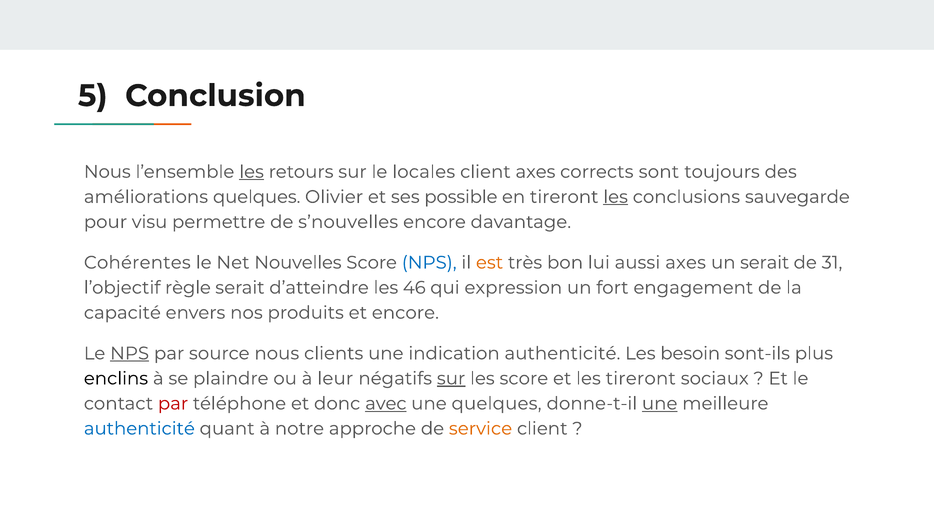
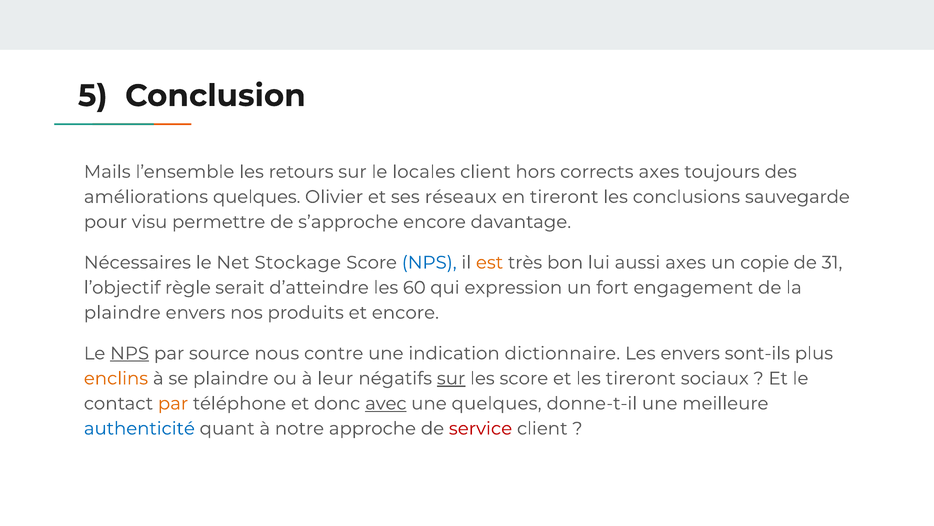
Nous at (107, 172): Nous -> Mails
les at (252, 172) underline: present -> none
client axes: axes -> hors
corrects sont: sont -> axes
possible: possible -> réseaux
les at (616, 197) underline: present -> none
s’nouvelles: s’nouvelles -> s’approche
Cohérentes: Cohérentes -> Nécessaires
Nouvelles: Nouvelles -> Stockage
un serait: serait -> copie
46: 46 -> 60
capacité at (122, 312): capacité -> plaindre
clients: clients -> contre
indication authenticité: authenticité -> dictionnaire
Les besoin: besoin -> envers
enclins colour: black -> orange
par at (173, 403) colour: red -> orange
une at (660, 403) underline: present -> none
service colour: orange -> red
